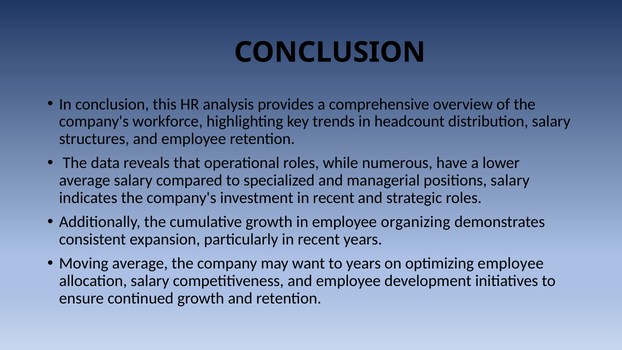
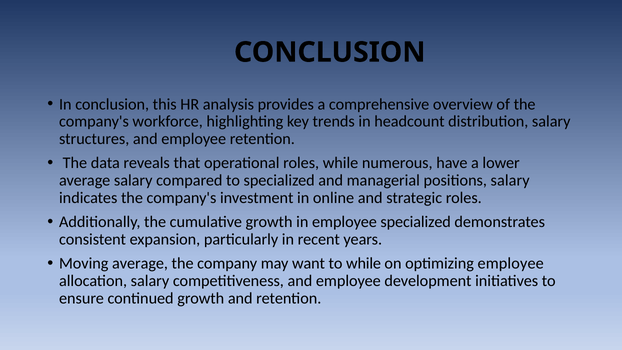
investment in recent: recent -> online
employee organizing: organizing -> specialized
to years: years -> while
